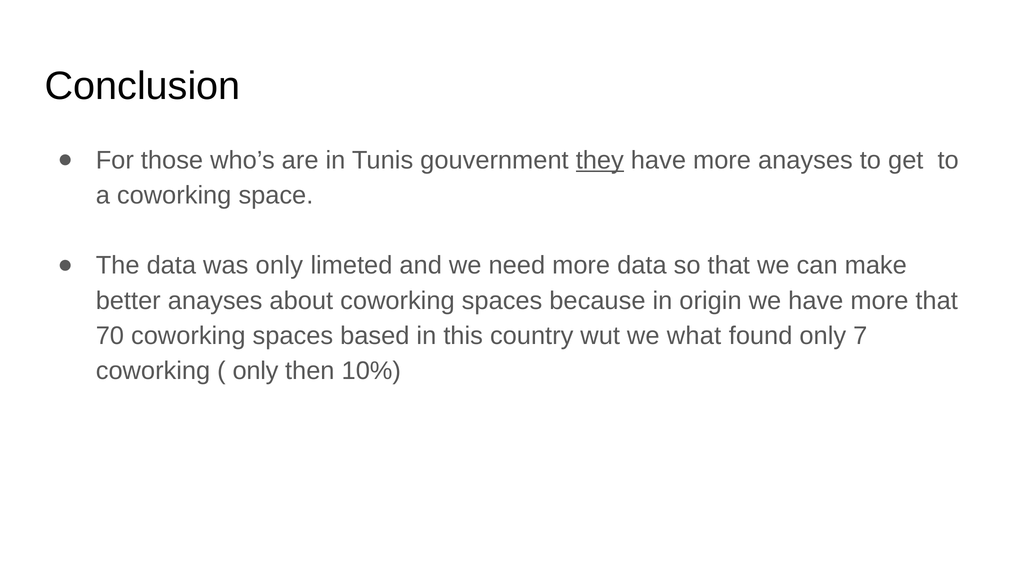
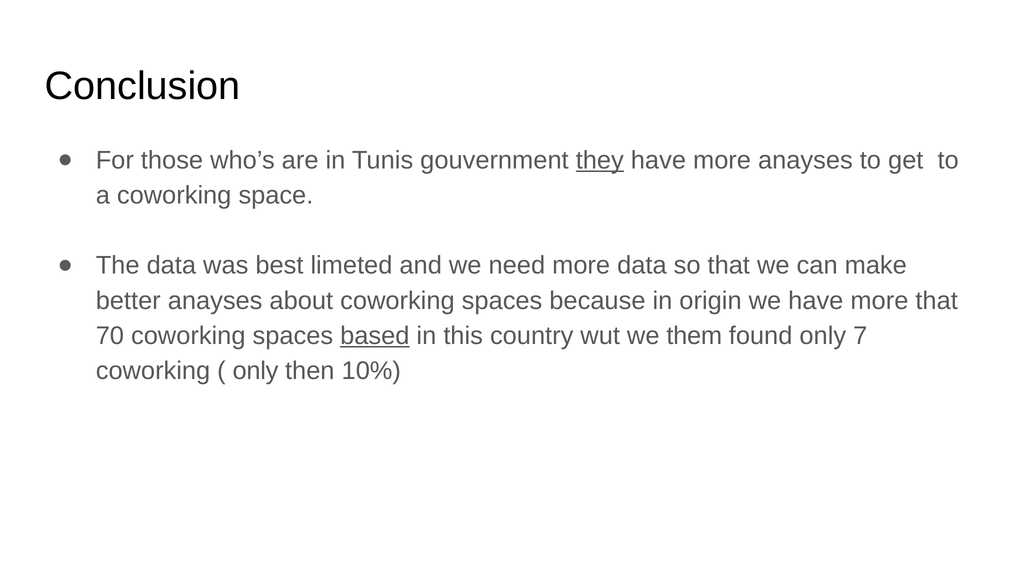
was only: only -> best
based underline: none -> present
what: what -> them
